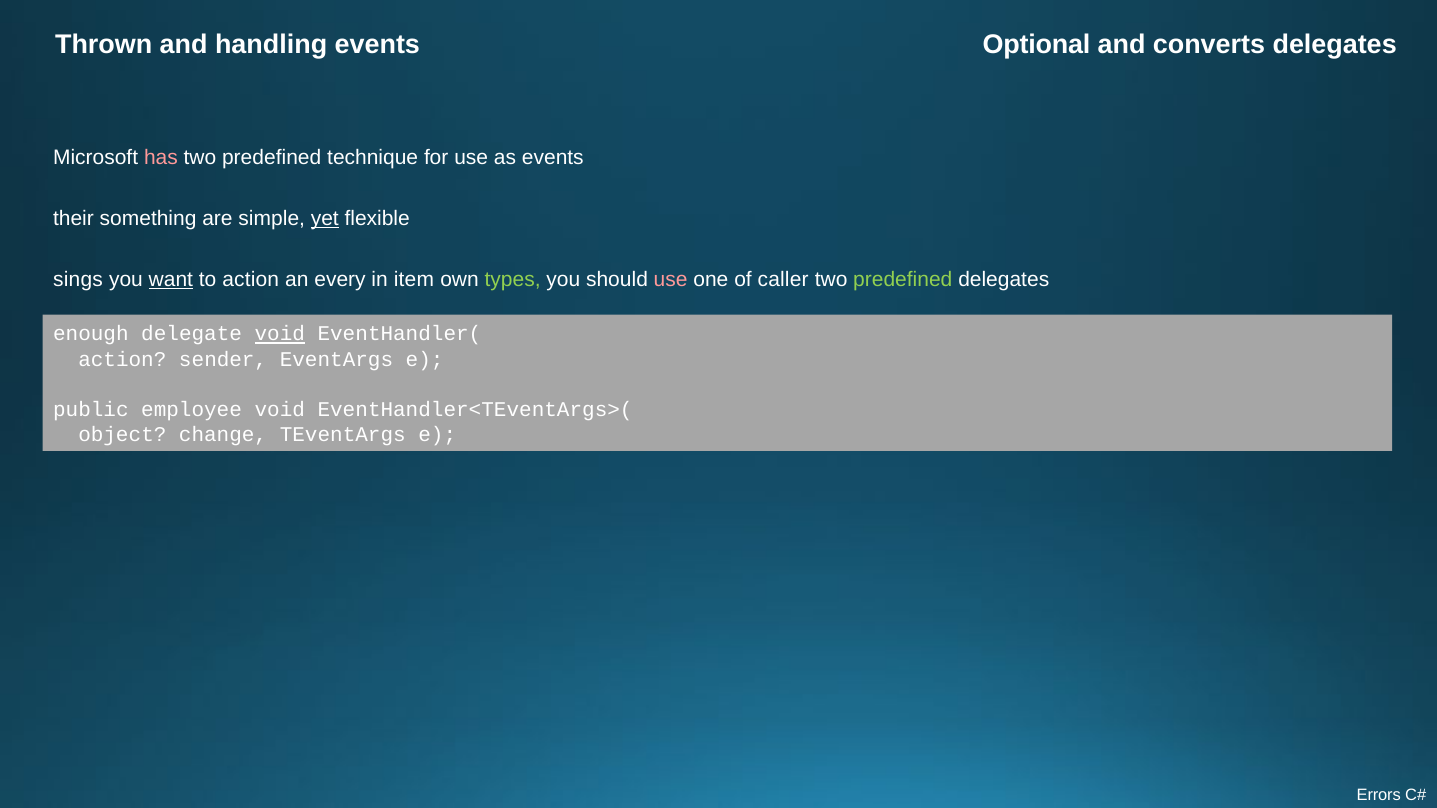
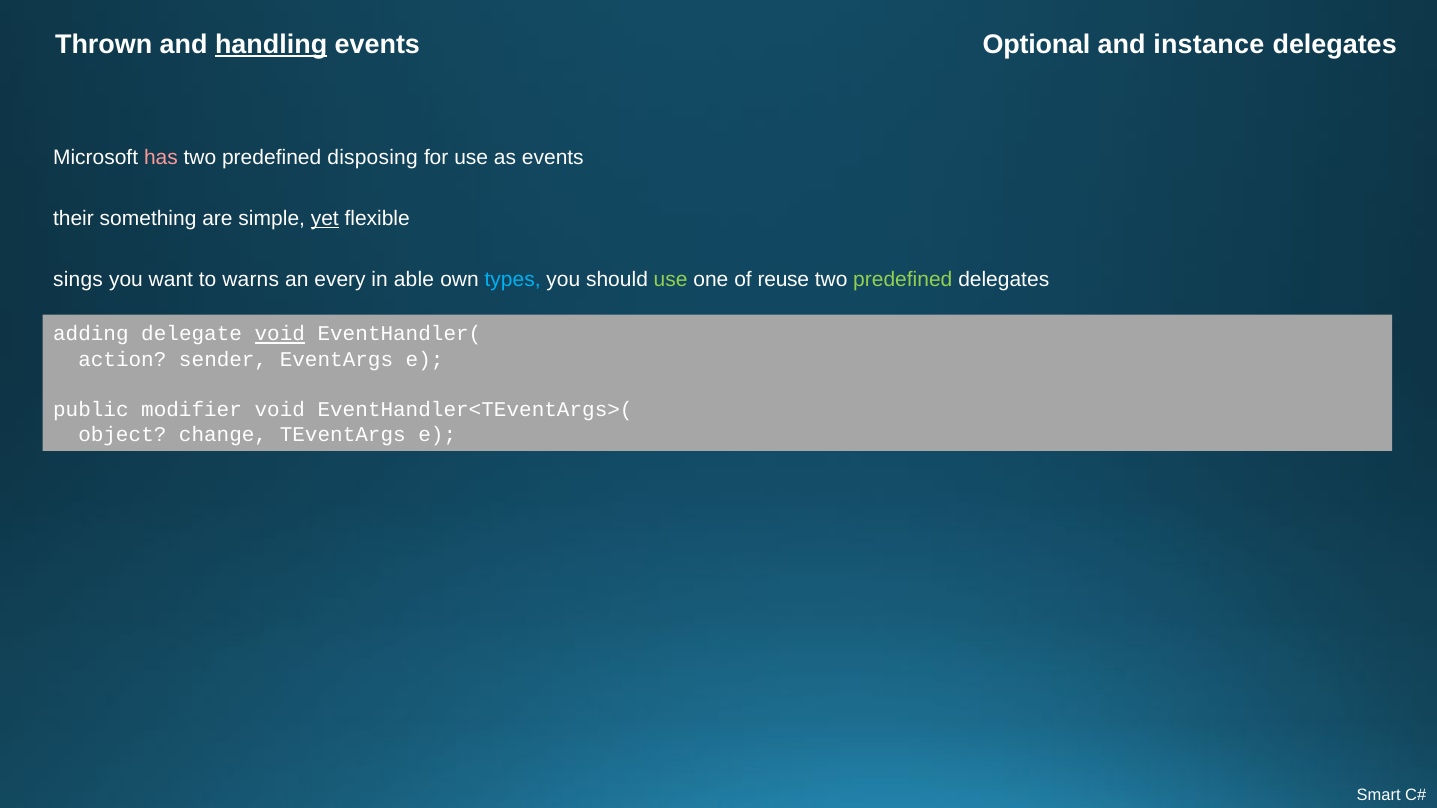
handling underline: none -> present
converts: converts -> instance
technique: technique -> disposing
want underline: present -> none
to action: action -> warns
item: item -> able
types colour: light green -> light blue
use at (671, 280) colour: pink -> light green
caller: caller -> reuse
enough: enough -> adding
employee: employee -> modifier
Errors: Errors -> Smart
